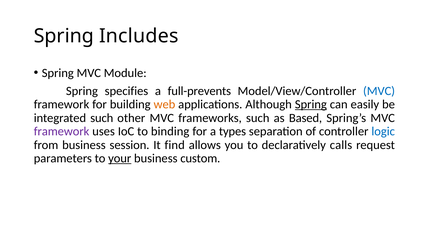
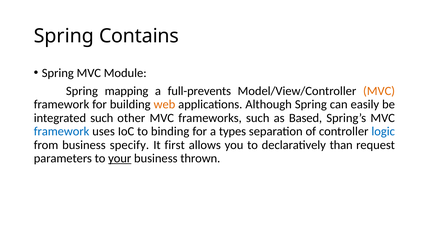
Includes: Includes -> Contains
specifies: specifies -> mapping
MVC at (379, 91) colour: blue -> orange
Spring at (311, 105) underline: present -> none
framework at (62, 132) colour: purple -> blue
session: session -> specify
find: find -> first
calls: calls -> than
custom: custom -> thrown
